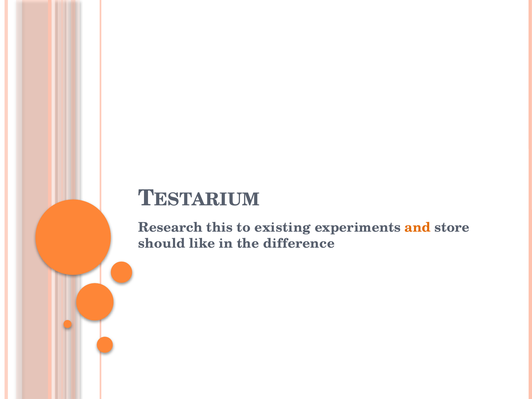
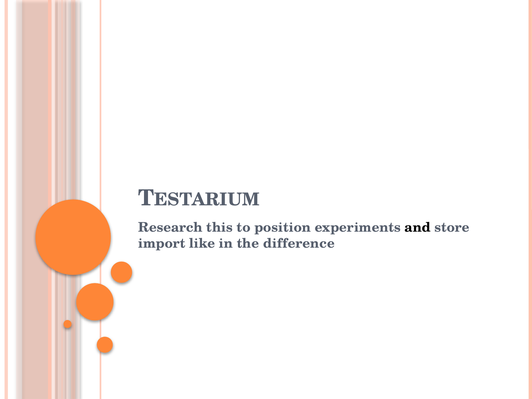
existing: existing -> position
and colour: orange -> black
should: should -> import
